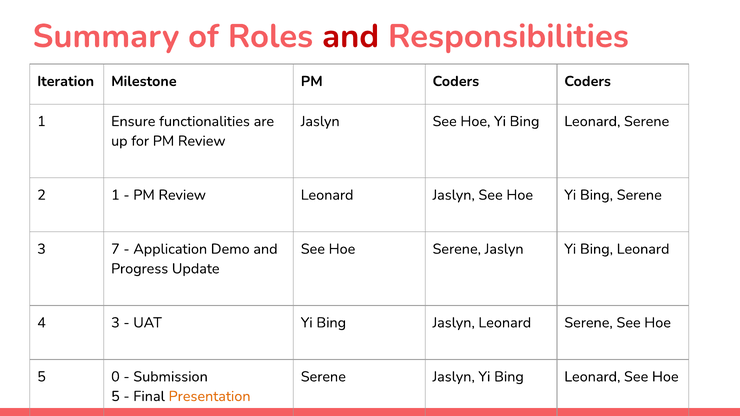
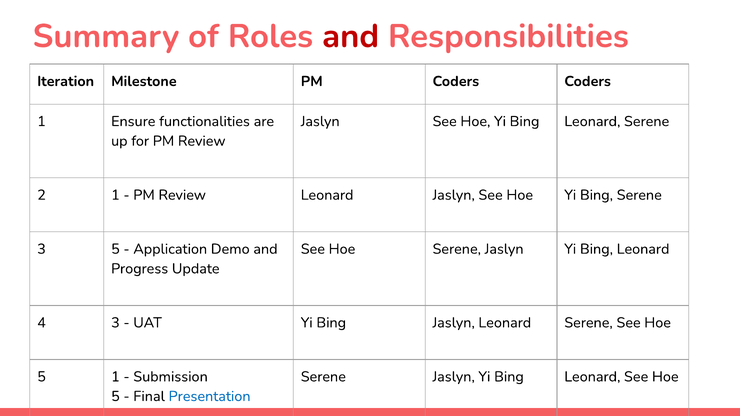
3 7: 7 -> 5
5 0: 0 -> 1
Presentation colour: orange -> blue
